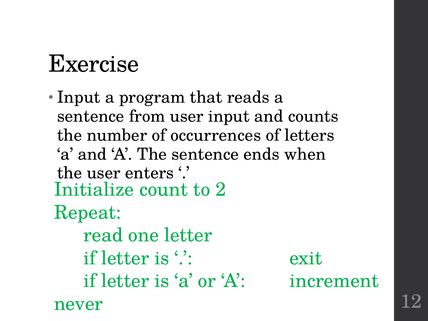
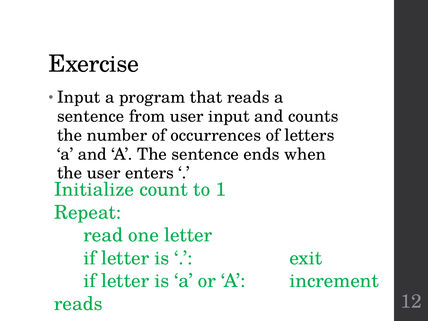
2: 2 -> 1
never at (79, 304): never -> reads
